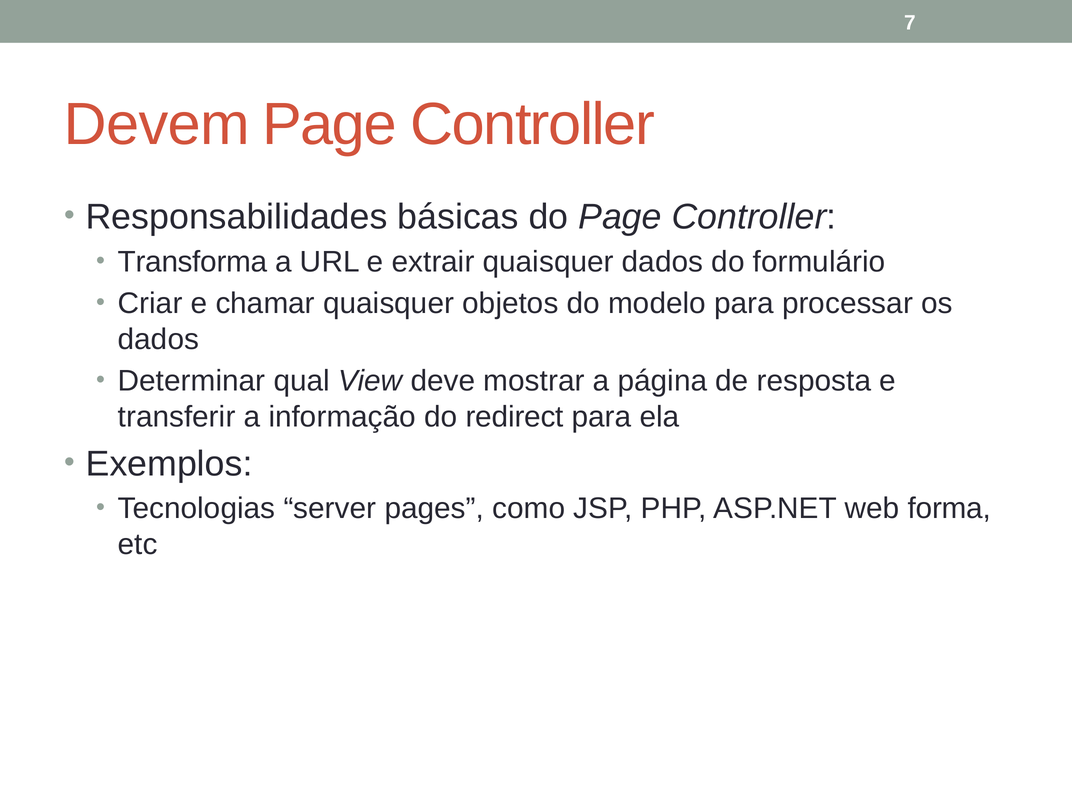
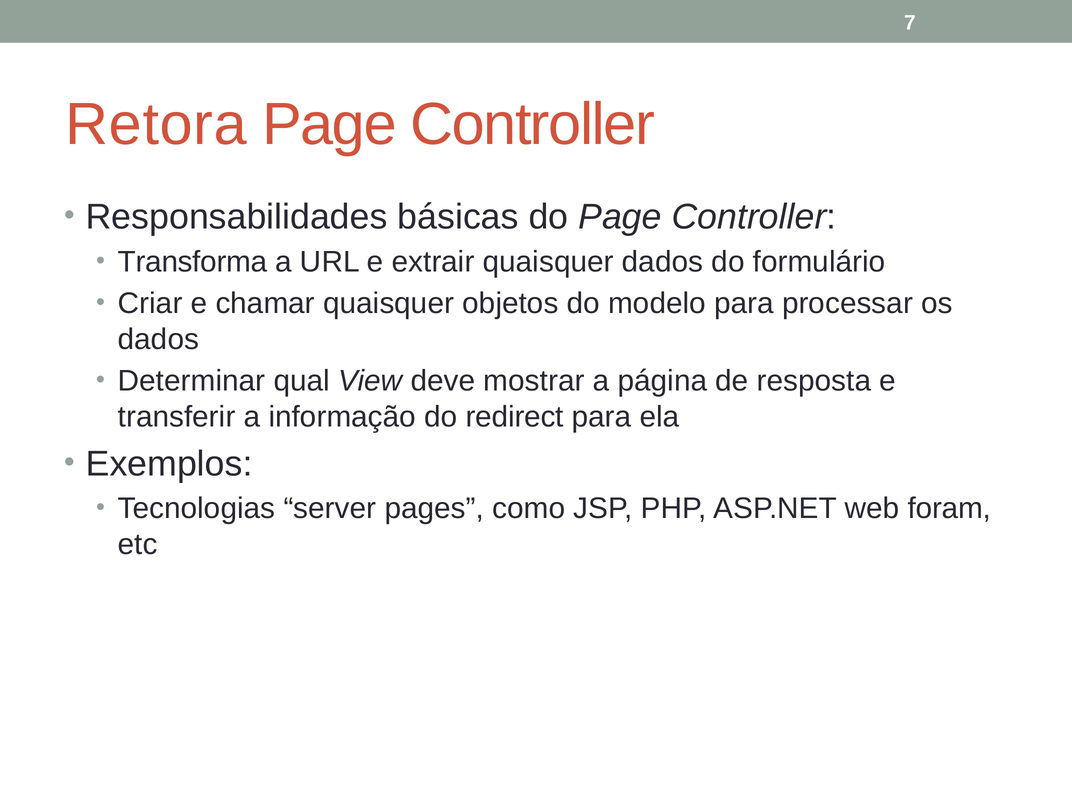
Devem: Devem -> Retora
forma: forma -> foram
